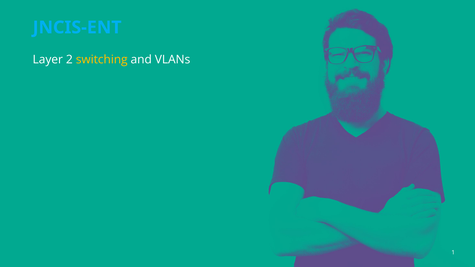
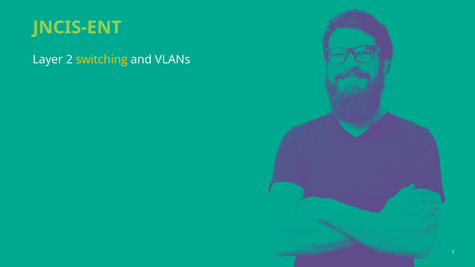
JNCIS-ENT colour: light blue -> light green
